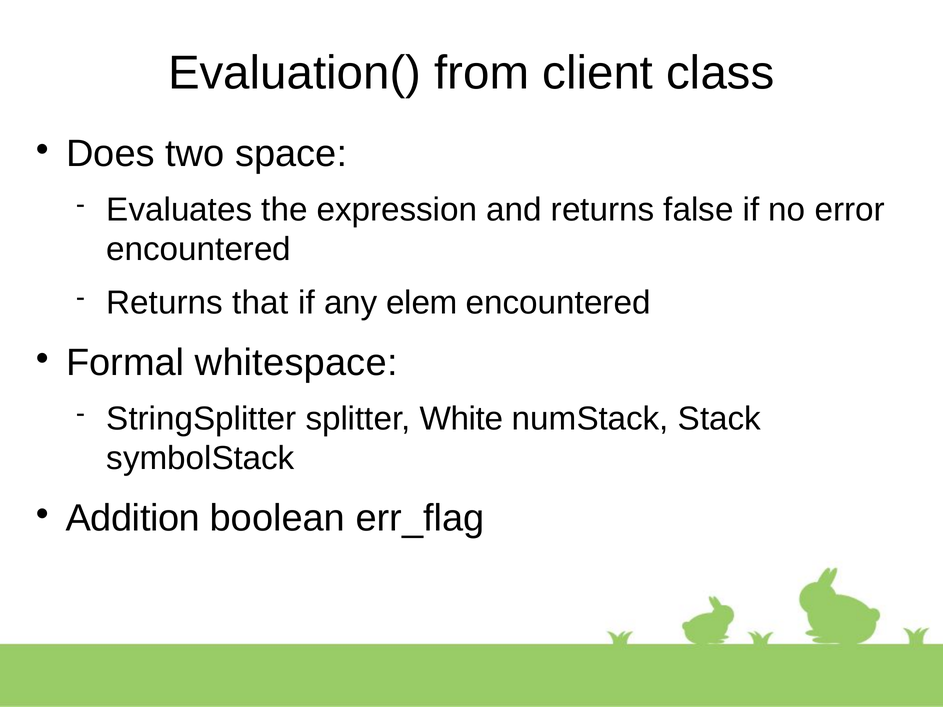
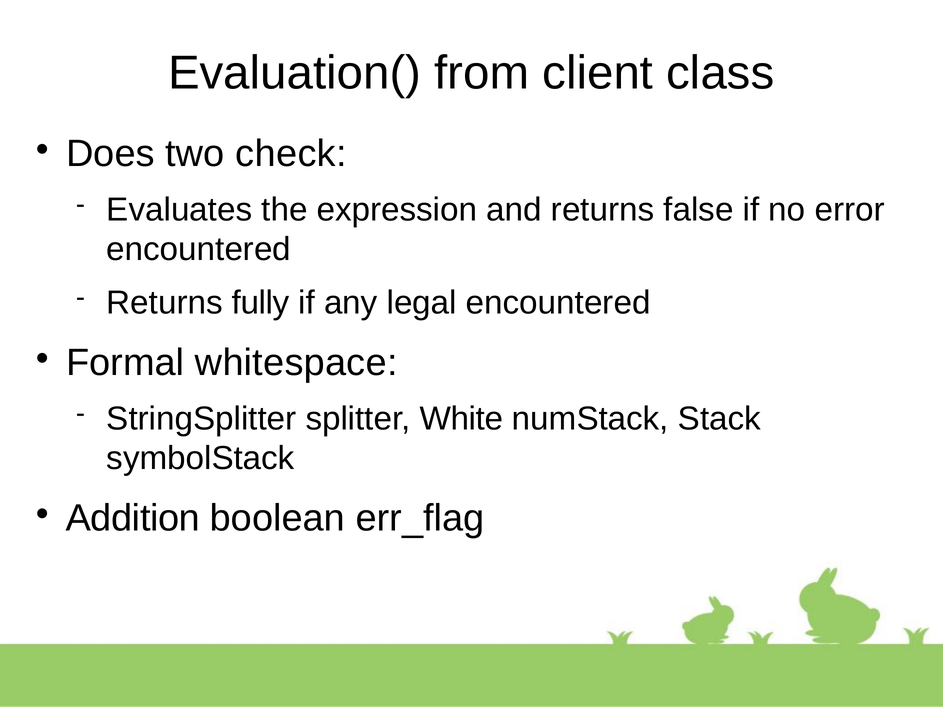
space: space -> check
that: that -> fully
elem: elem -> legal
